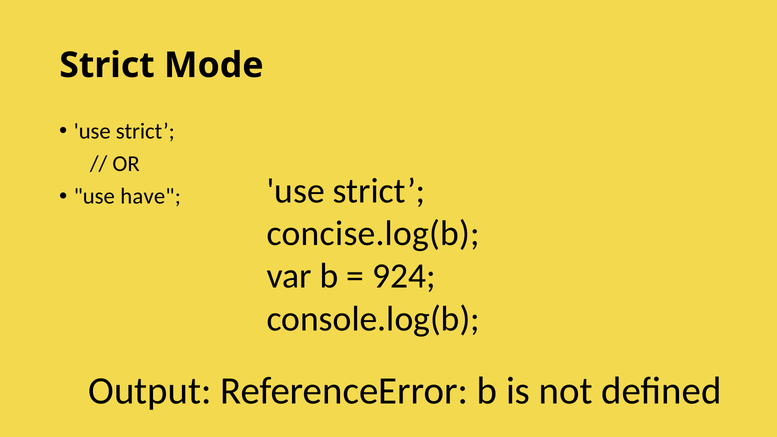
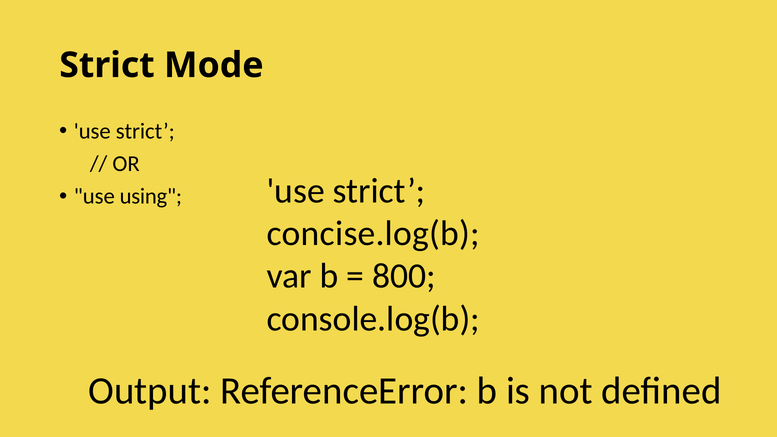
have: have -> using
924: 924 -> 800
